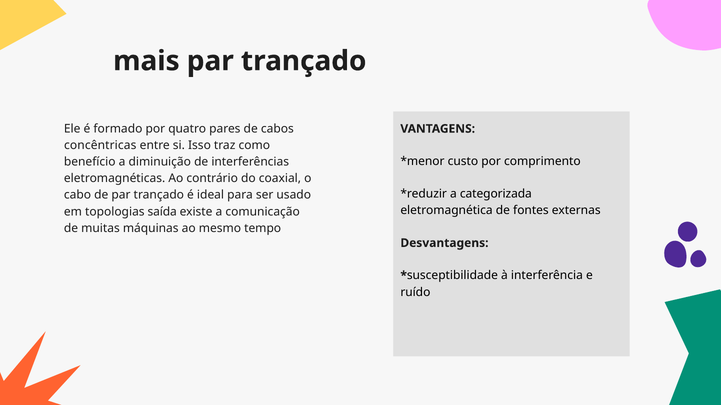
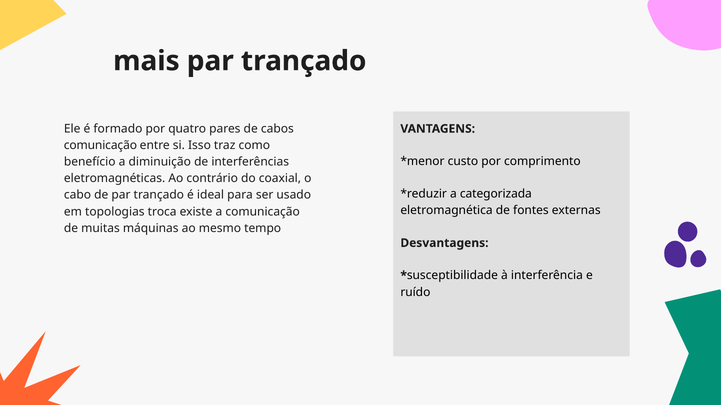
concêntricas at (100, 146): concêntricas -> comunicação
saída: saída -> troca
